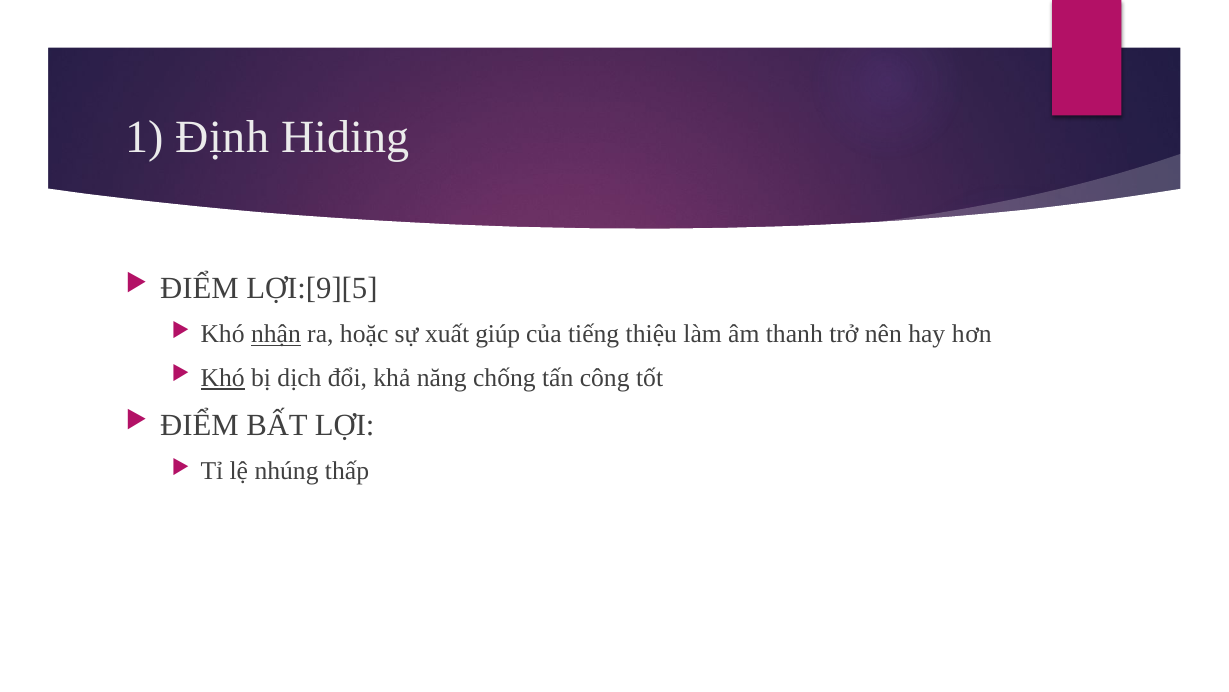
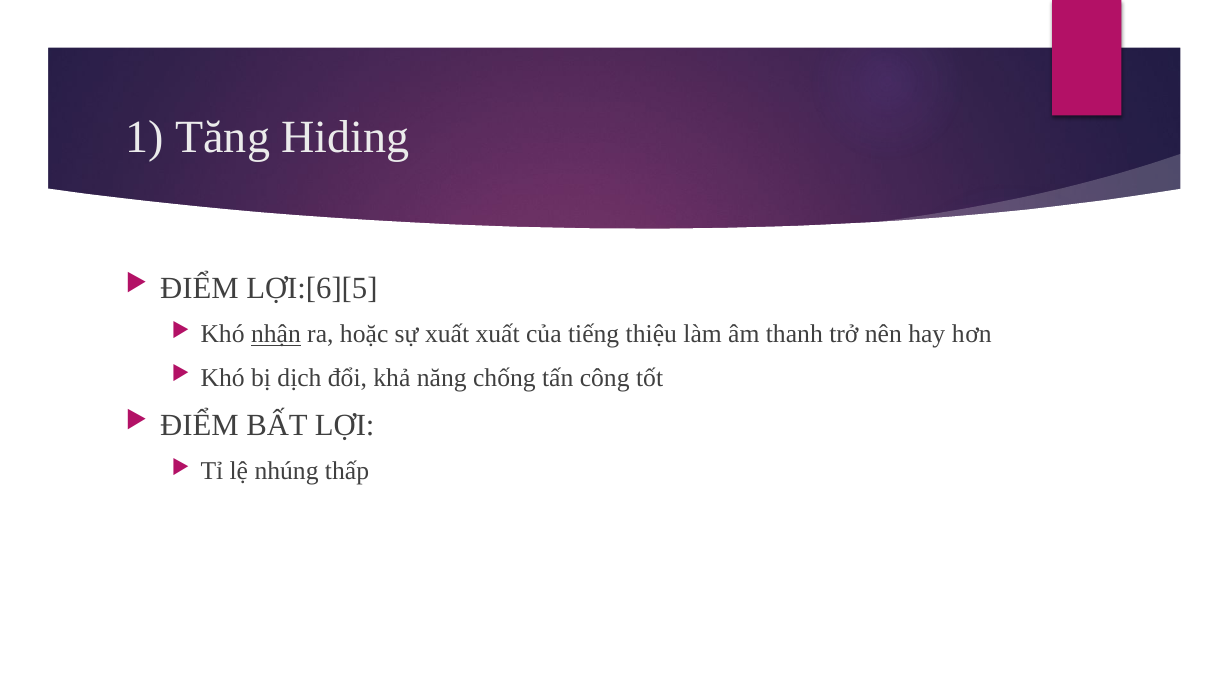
Định: Định -> Tăng
LỢI:[9][5: LỢI:[9][5 -> LỢI:[6][5
xuất giúp: giúp -> xuất
Khó at (223, 378) underline: present -> none
